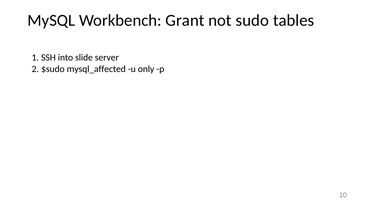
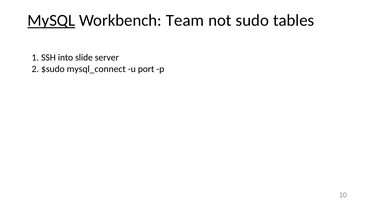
MySQL underline: none -> present
Grant: Grant -> Team
mysql_affected: mysql_affected -> mysql_connect
only: only -> port
